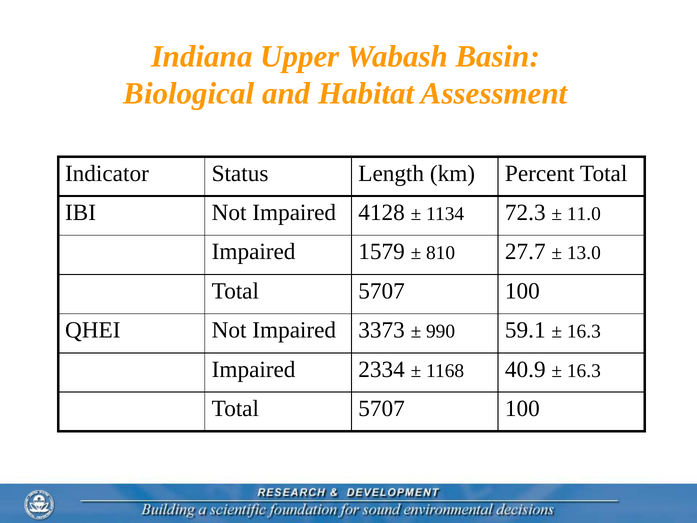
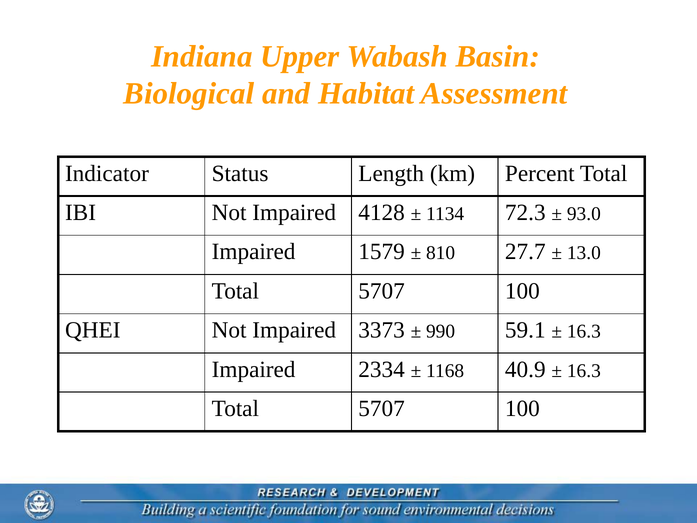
11.0: 11.0 -> 93.0
